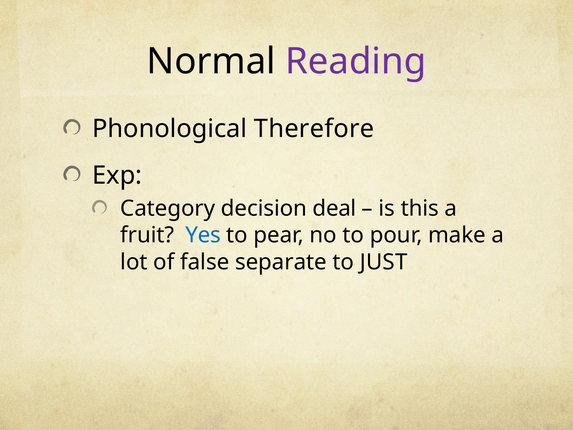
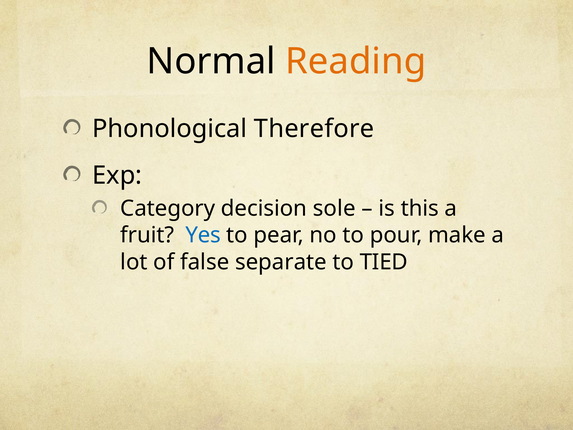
Reading colour: purple -> orange
deal: deal -> sole
JUST: JUST -> TIED
